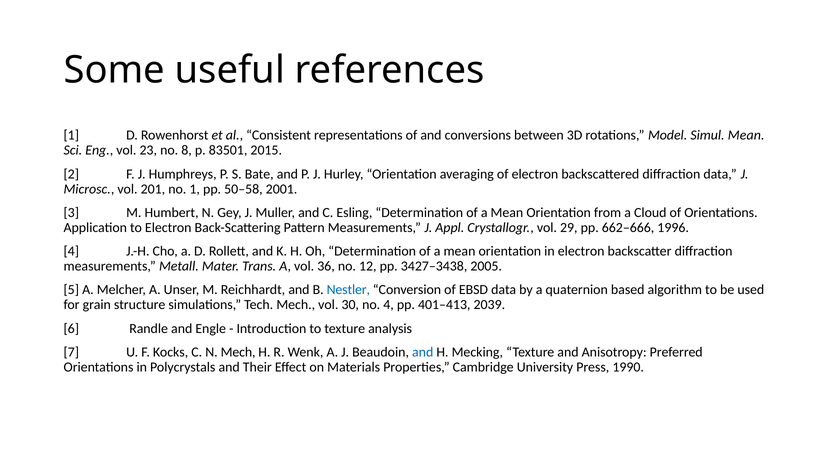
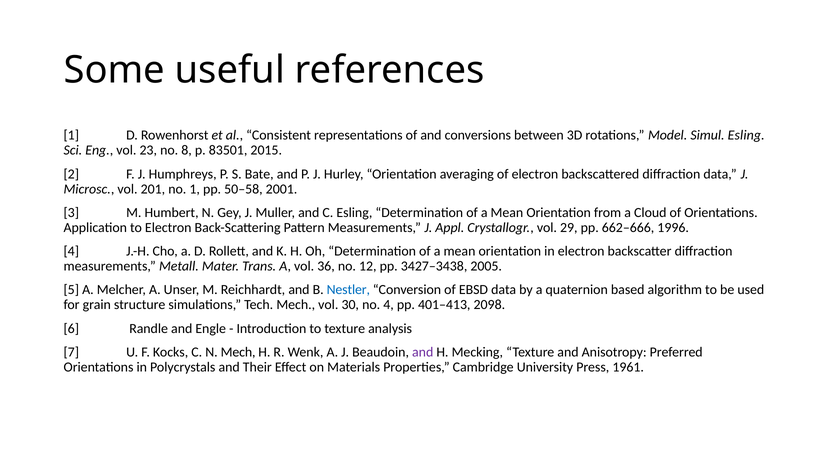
Simul Mean: Mean -> Esling
2039: 2039 -> 2098
and at (423, 352) colour: blue -> purple
1990: 1990 -> 1961
